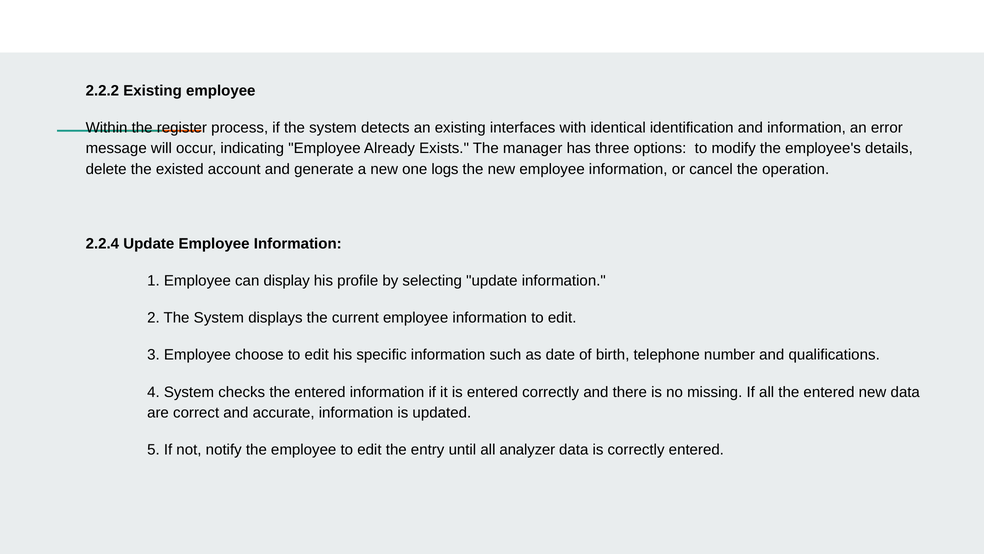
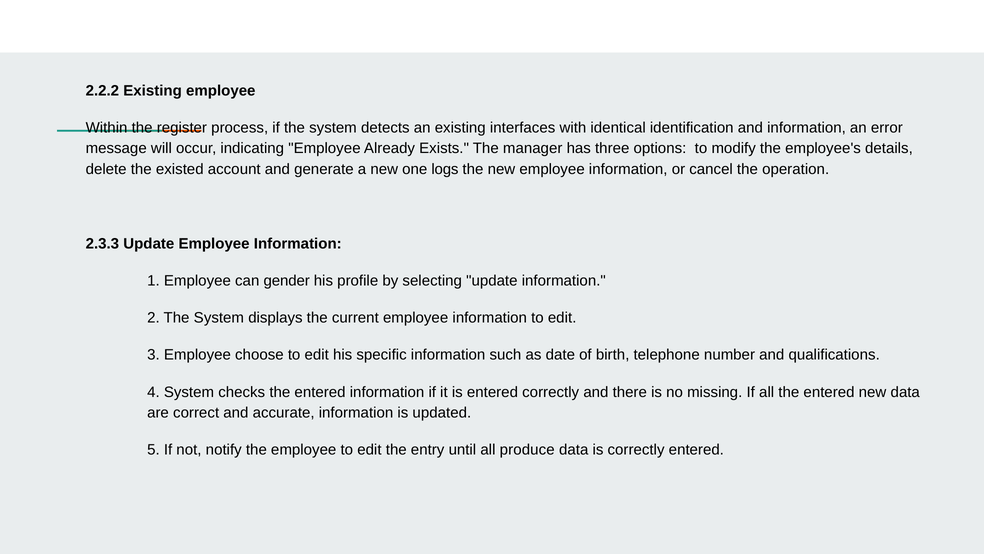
2.2.4: 2.2.4 -> 2.3.3
display: display -> gender
analyzer: analyzer -> produce
